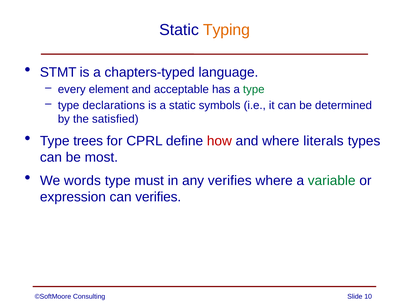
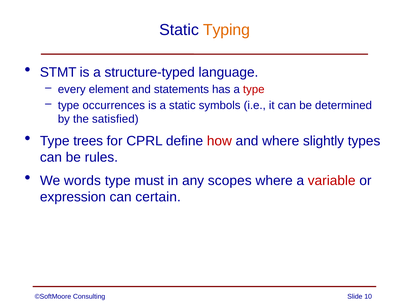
chapters-typed: chapters-typed -> structure-typed
acceptable: acceptable -> statements
type at (254, 89) colour: green -> red
declarations: declarations -> occurrences
literals: literals -> slightly
most: most -> rules
any verifies: verifies -> scopes
variable colour: green -> red
can verifies: verifies -> certain
